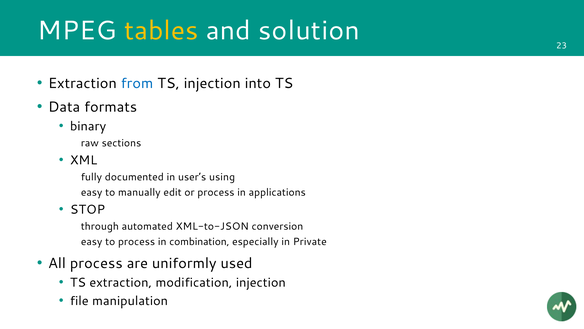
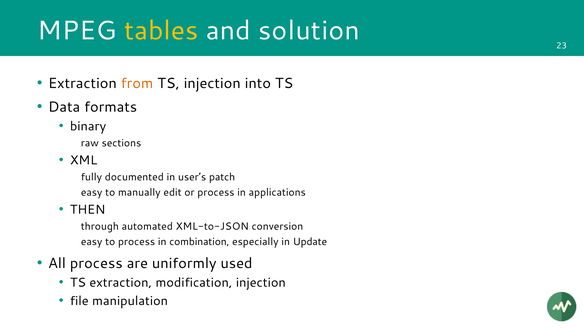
from colour: blue -> orange
using: using -> patch
STOP: STOP -> THEN
Private: Private -> Update
